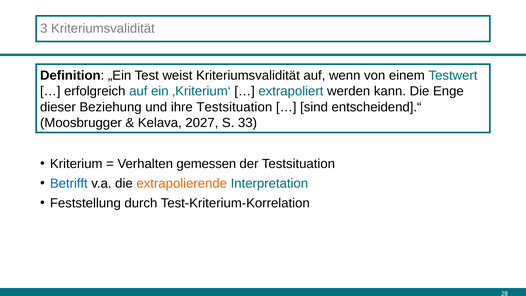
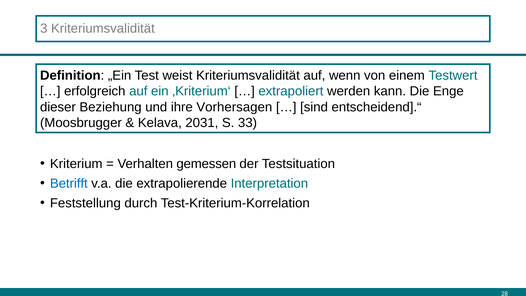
ihre Testsituation: Testsituation -> Vorhersagen
2027: 2027 -> 2031
extrapolierende colour: orange -> black
